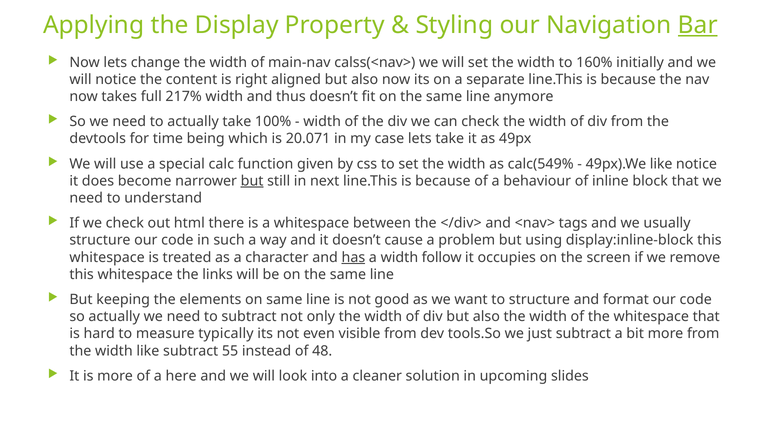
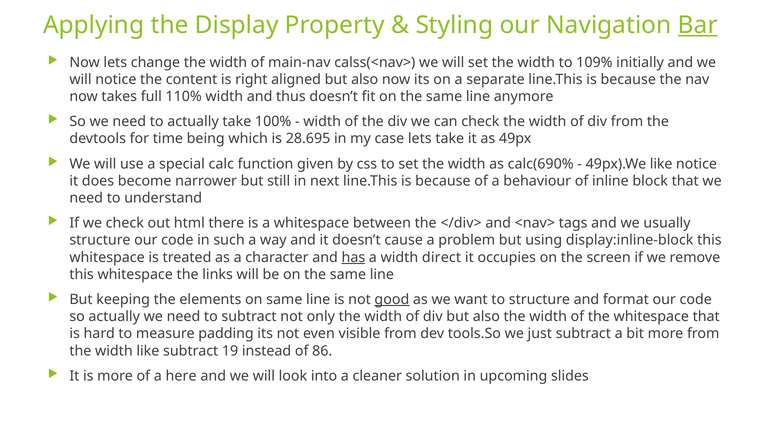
160%: 160% -> 109%
217%: 217% -> 110%
20.071: 20.071 -> 28.695
calc(549%: calc(549% -> calc(690%
but at (252, 181) underline: present -> none
follow: follow -> direct
good underline: none -> present
typically: typically -> padding
55: 55 -> 19
48: 48 -> 86
